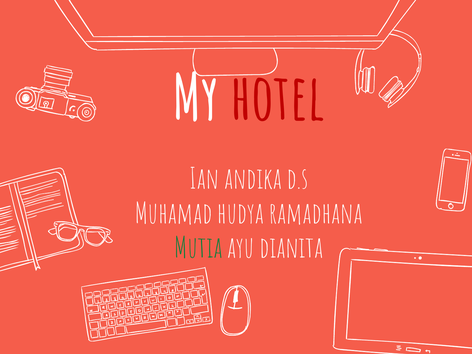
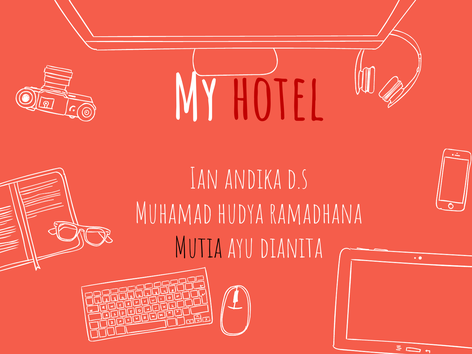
Mutia colour: green -> black
